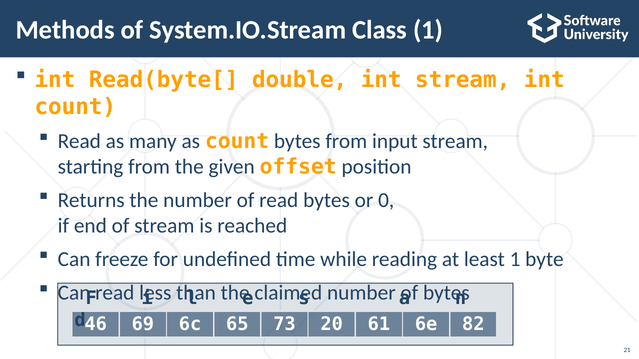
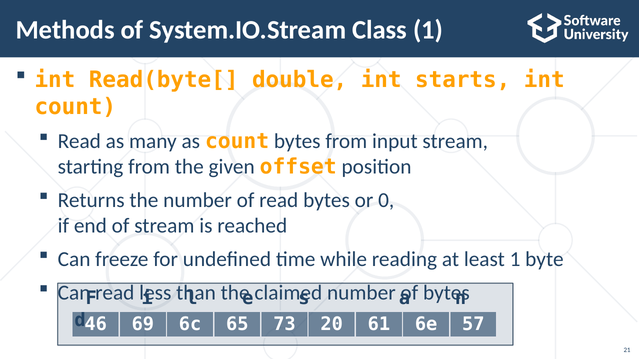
int stream: stream -> starts
82: 82 -> 57
